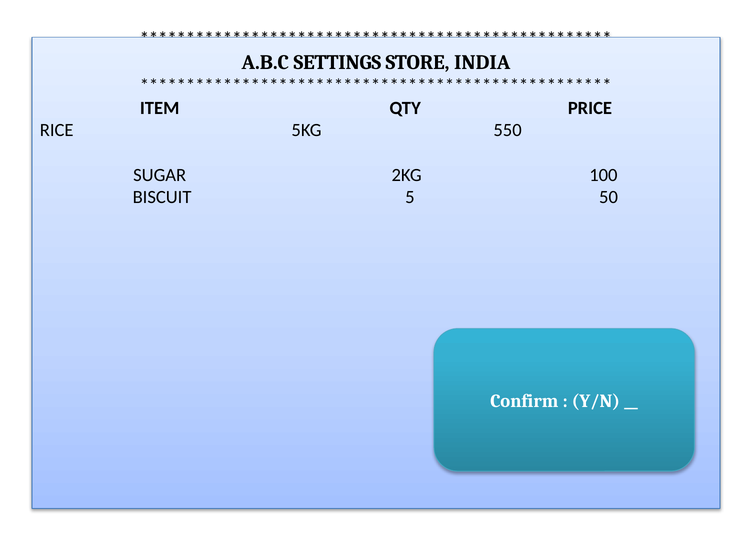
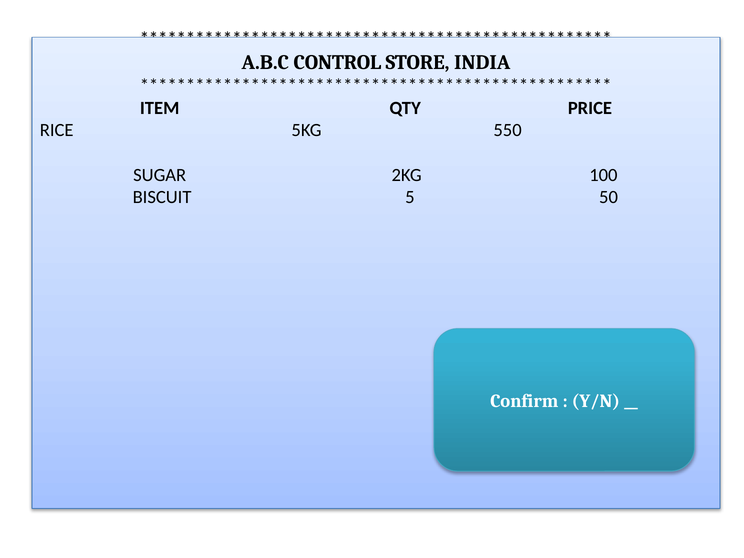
SETTINGS: SETTINGS -> CONTROL
